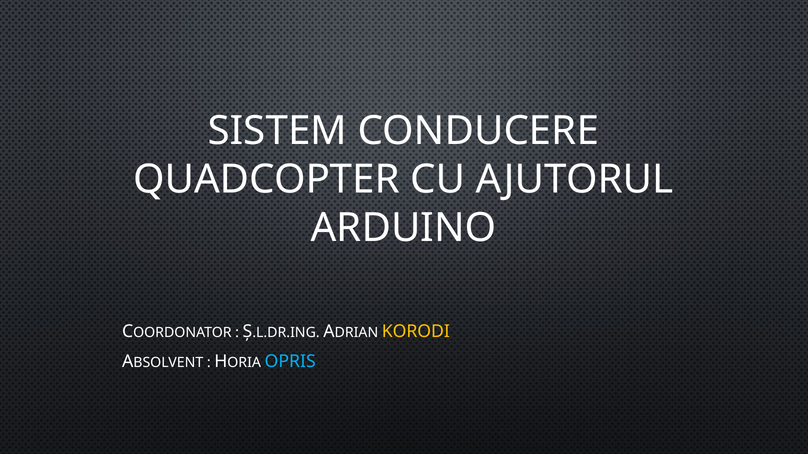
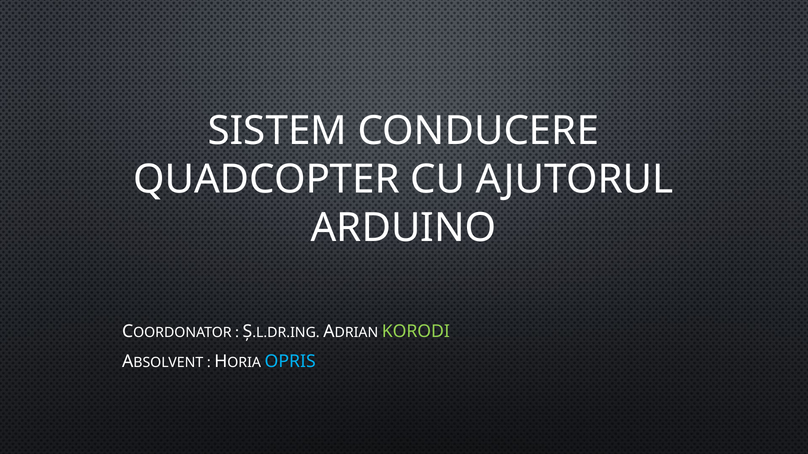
KORODI colour: yellow -> light green
